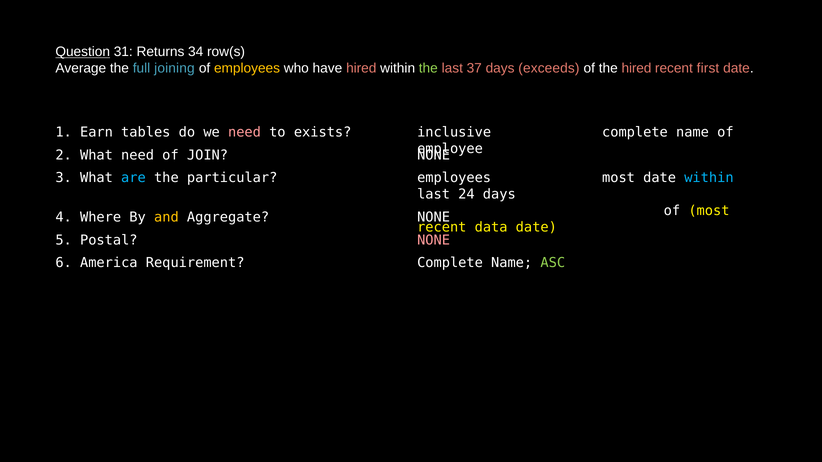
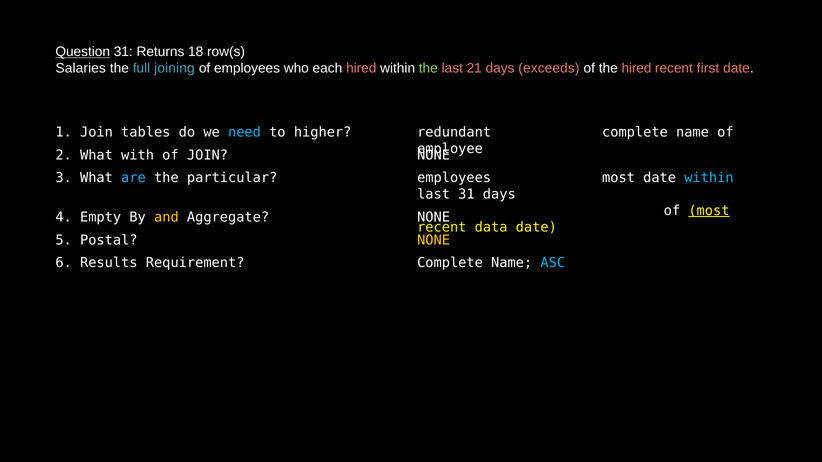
34: 34 -> 18
Average: Average -> Salaries
employees at (247, 68) colour: yellow -> white
have: have -> each
37: 37 -> 21
1 Earn: Earn -> Join
need at (244, 132) colour: pink -> light blue
exists: exists -> higher
inclusive: inclusive -> redundant
What need: need -> with
last 24: 24 -> 31
most at (709, 211) underline: none -> present
Where: Where -> Empty
NONE at (434, 240) colour: pink -> yellow
America: America -> Results
ASC colour: light green -> light blue
